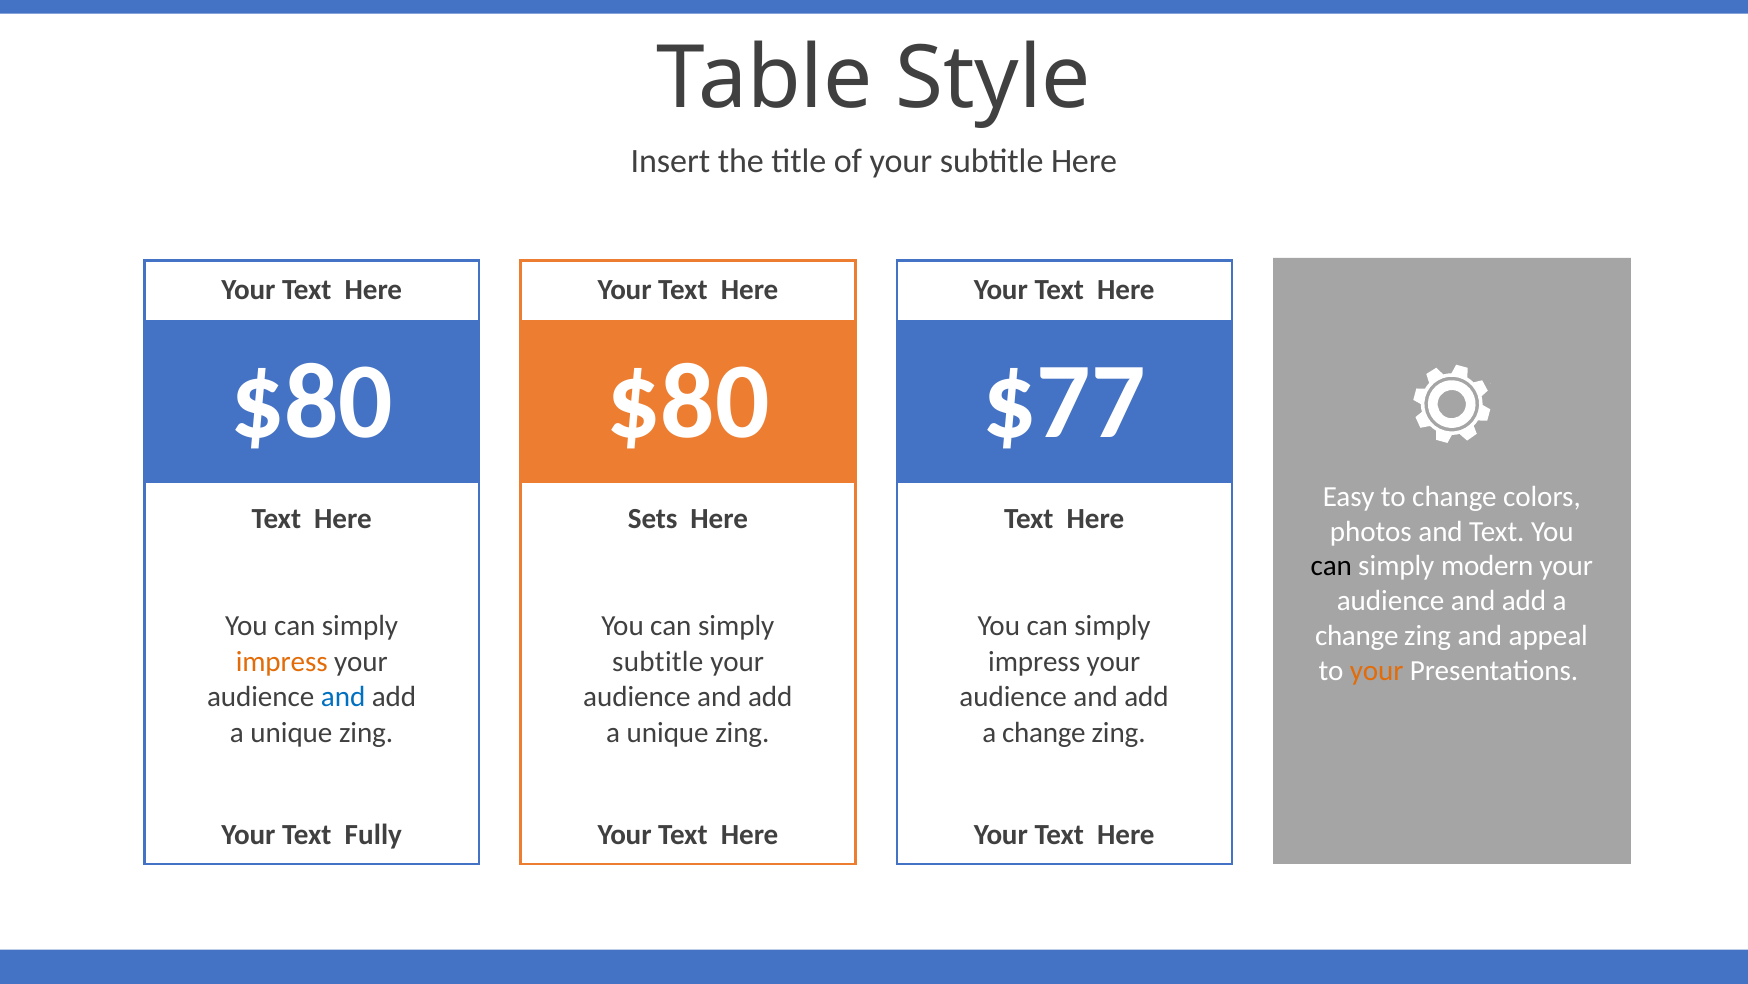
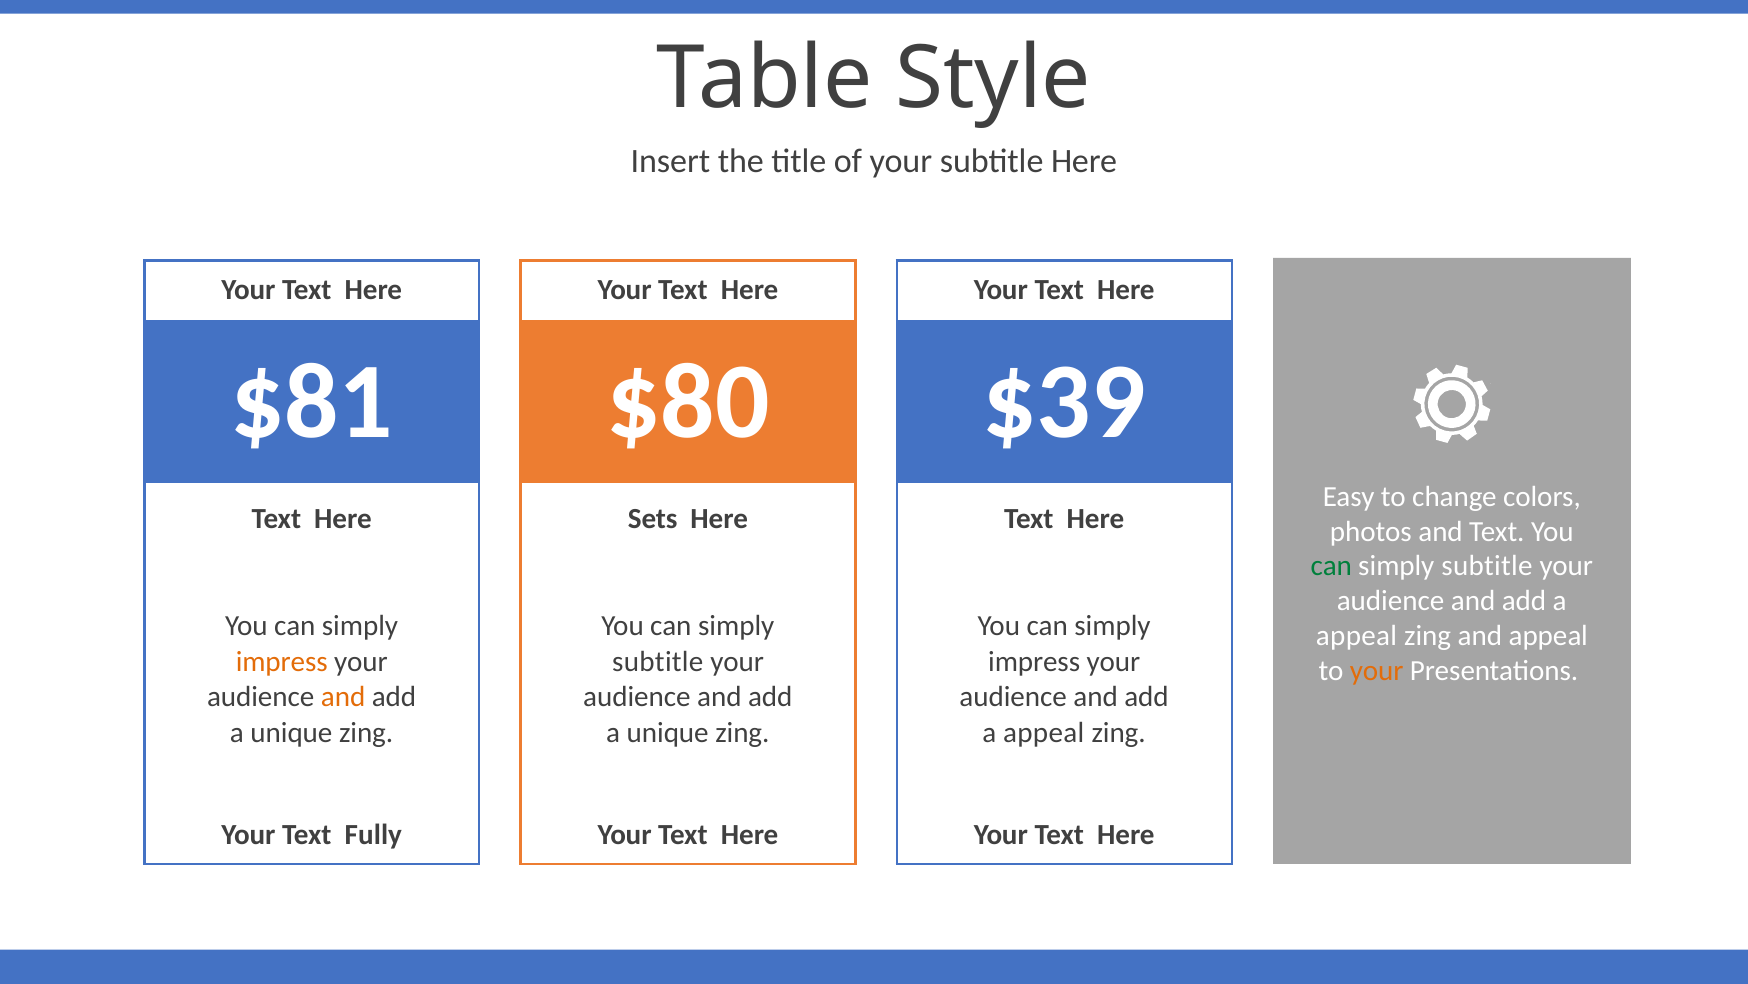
$80 at (312, 402): $80 -> $81
$77: $77 -> $39
can at (1331, 566) colour: black -> green
modern at (1487, 566): modern -> subtitle
change at (1357, 636): change -> appeal
and at (343, 697) colour: blue -> orange
change at (1044, 732): change -> appeal
